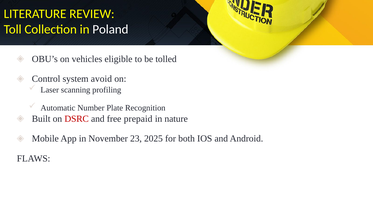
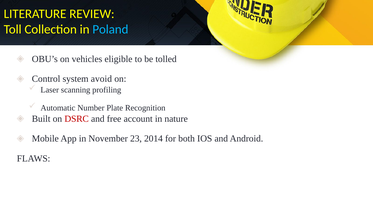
Poland colour: white -> light blue
prepaid: prepaid -> account
2025: 2025 -> 2014
